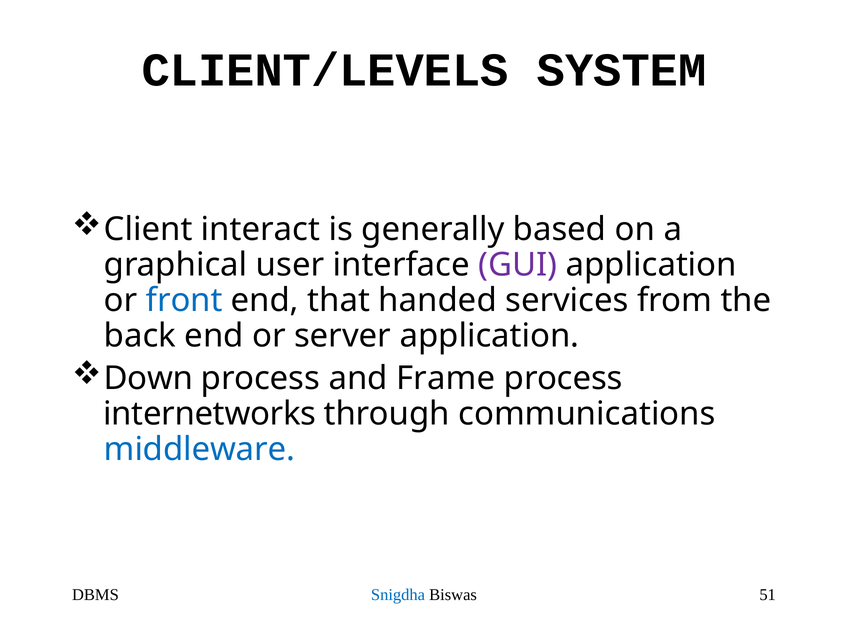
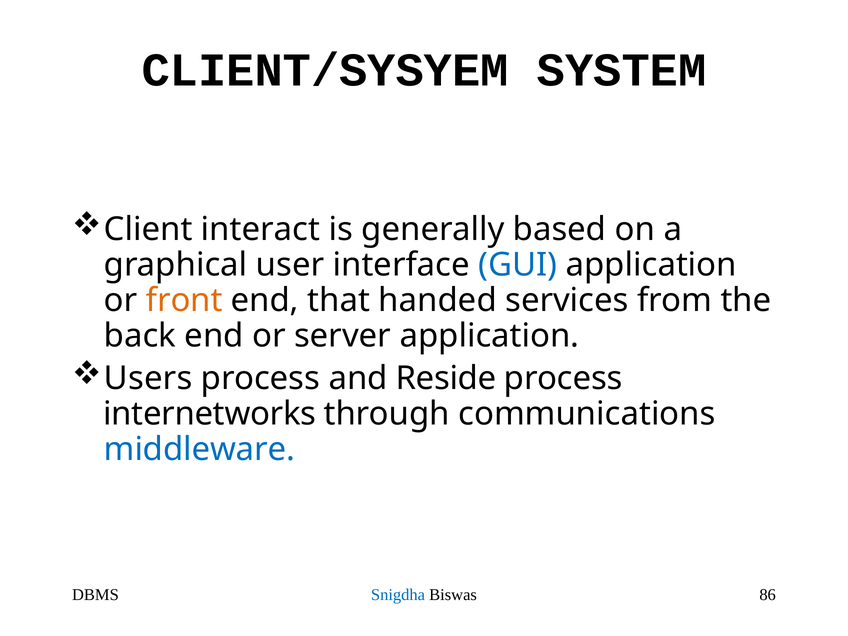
CLIENT/LEVELS: CLIENT/LEVELS -> CLIENT/SYSYEM
GUI colour: purple -> blue
front colour: blue -> orange
Down: Down -> Users
Frame: Frame -> Reside
51: 51 -> 86
